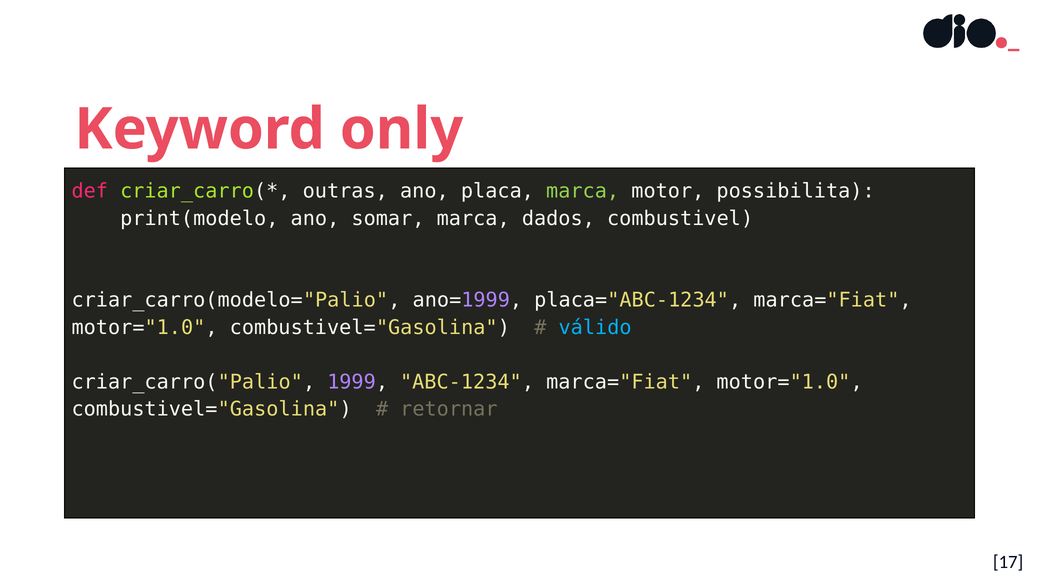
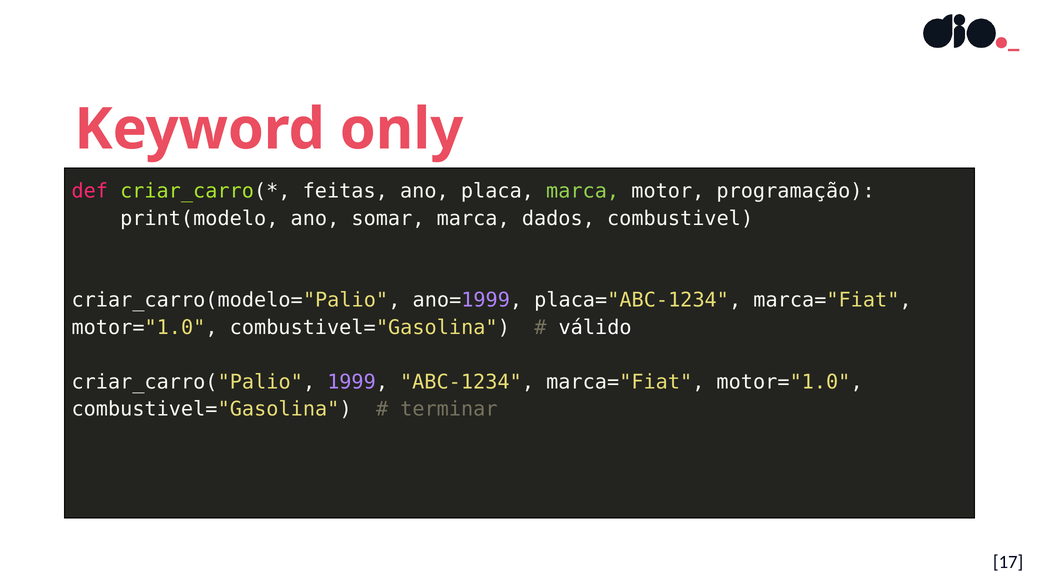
outras: outras -> feitas
possibilita: possibilita -> programação
válido colour: light blue -> white
retornar: retornar -> terminar
